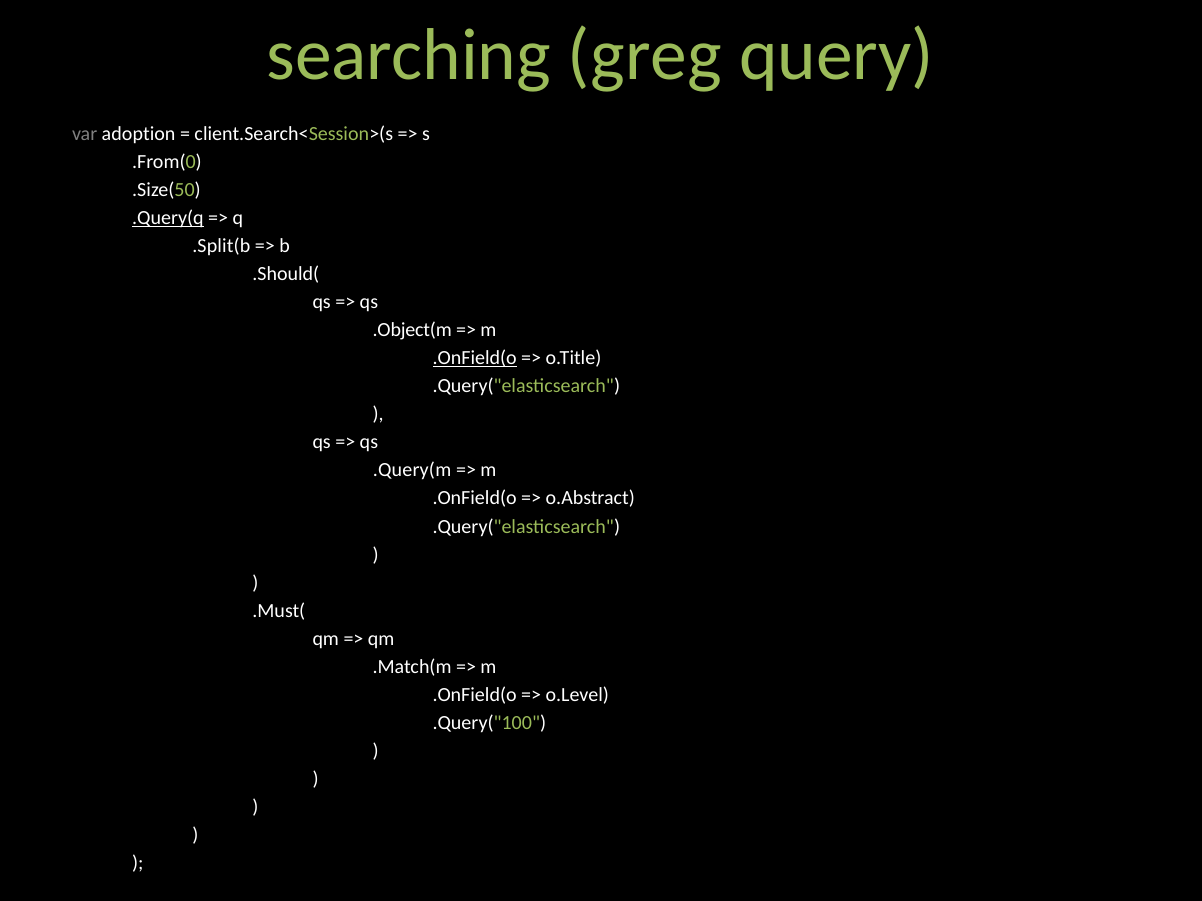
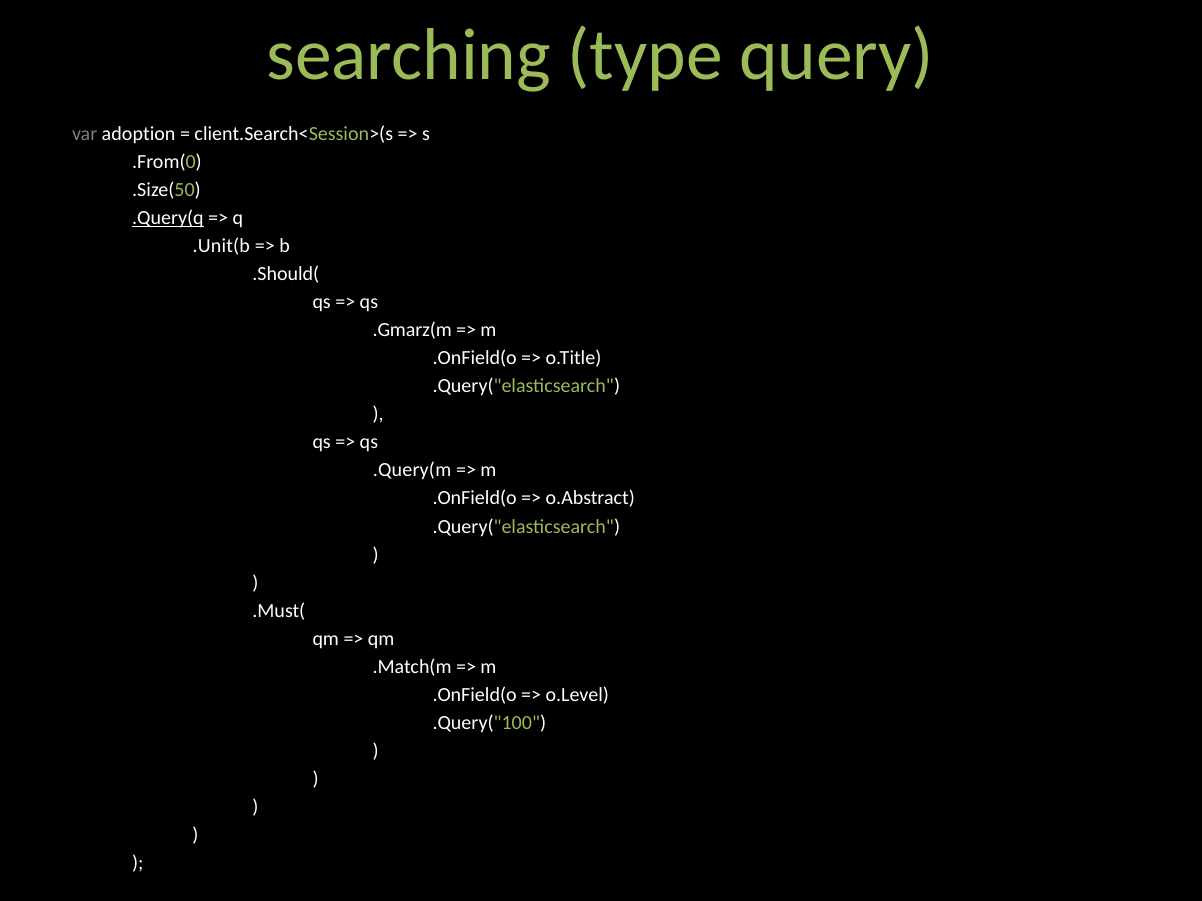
greg: greg -> type
.Split(b: .Split(b -> .Unit(b
.Object(m: .Object(m -> .Gmarz(m
.OnField(o at (475, 358) underline: present -> none
